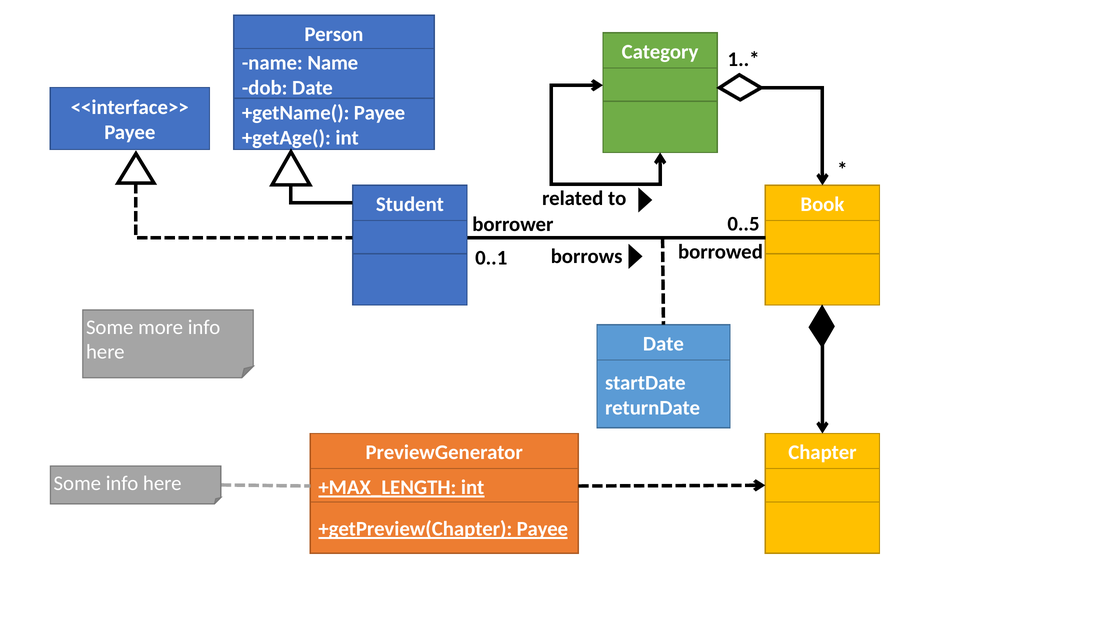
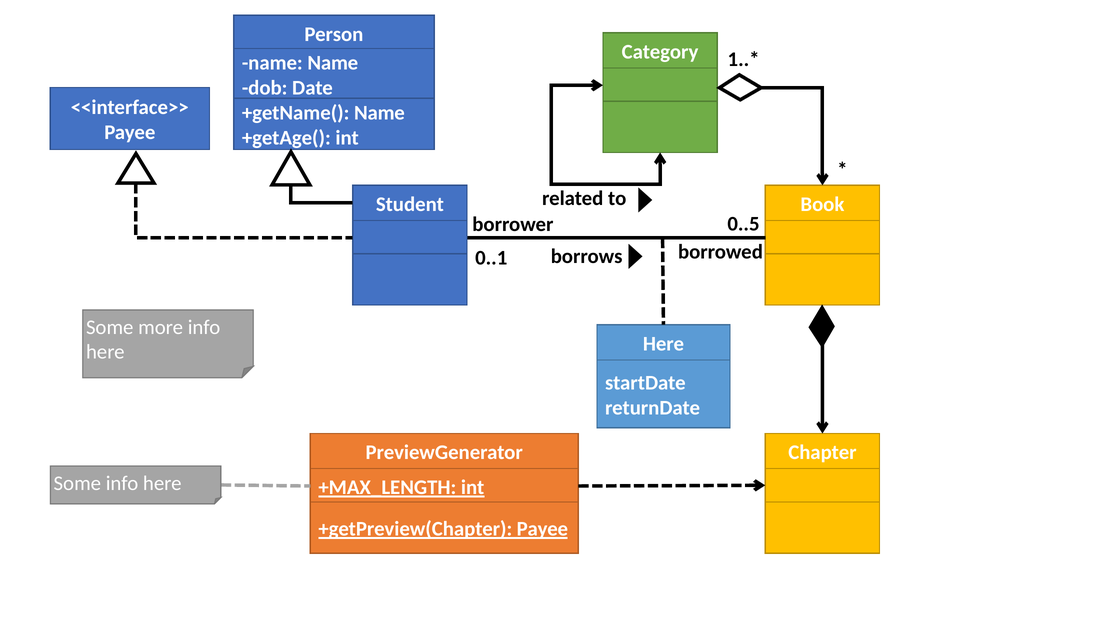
+getName( Payee: Payee -> Name
Date at (663, 344): Date -> Here
